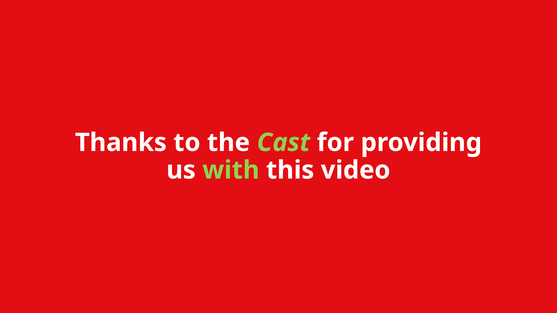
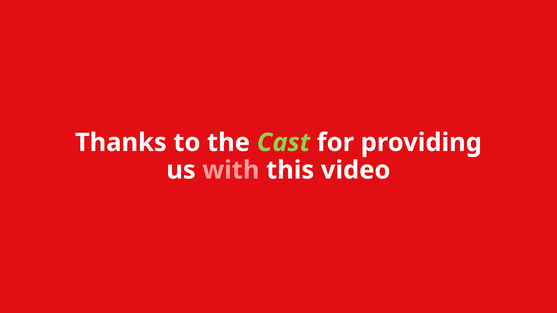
with colour: light green -> pink
